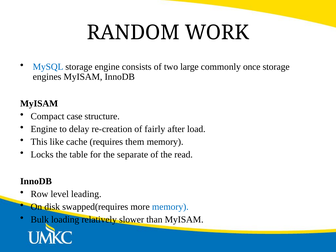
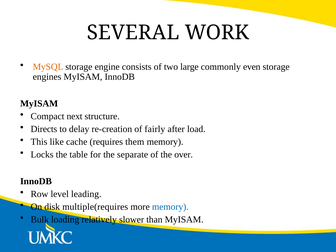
RANDOM: RANDOM -> SEVERAL
MySQL colour: blue -> orange
once: once -> even
case: case -> next
Engine at (44, 129): Engine -> Directs
read: read -> over
swapped(requires: swapped(requires -> multiple(requires
